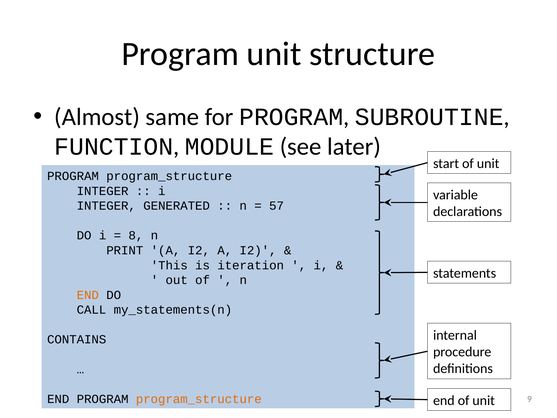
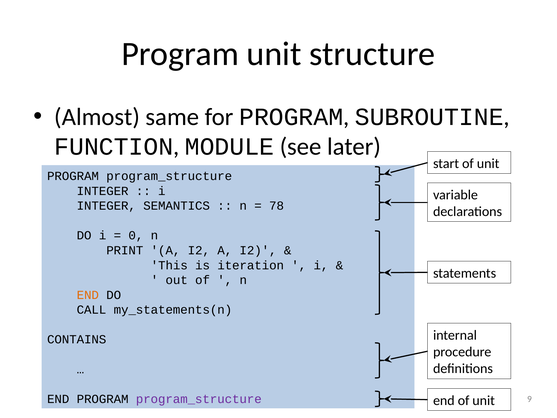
GENERATED: GENERATED -> SEMANTICS
57: 57 -> 78
8: 8 -> 0
program_structure at (199, 399) colour: orange -> purple
